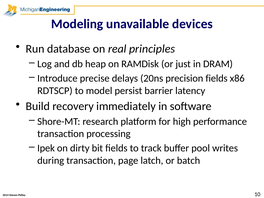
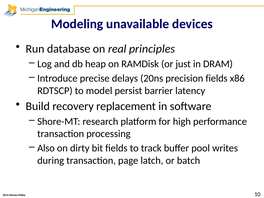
immediately: immediately -> replacement
Ipek: Ipek -> Also
